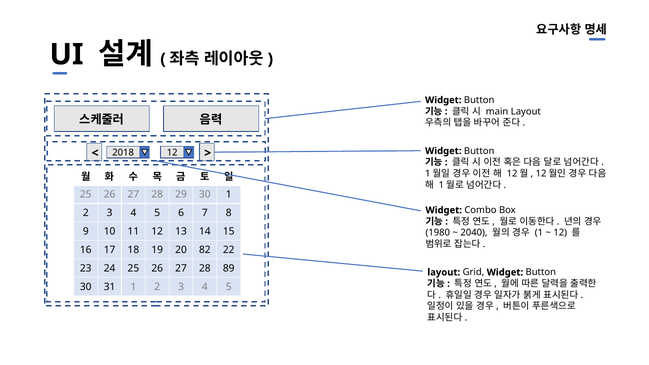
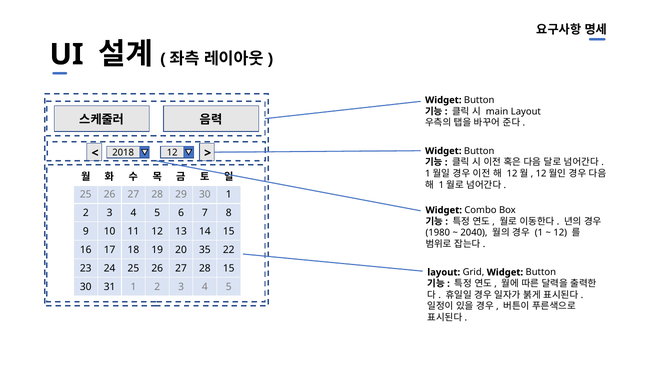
82: 82 -> 35
28 89: 89 -> 15
